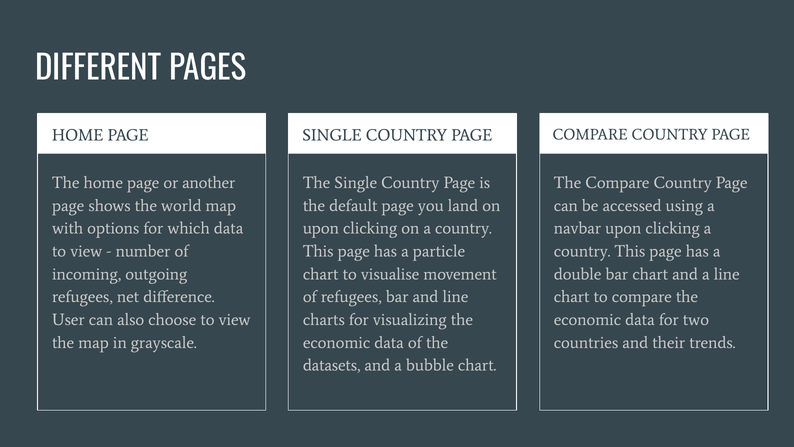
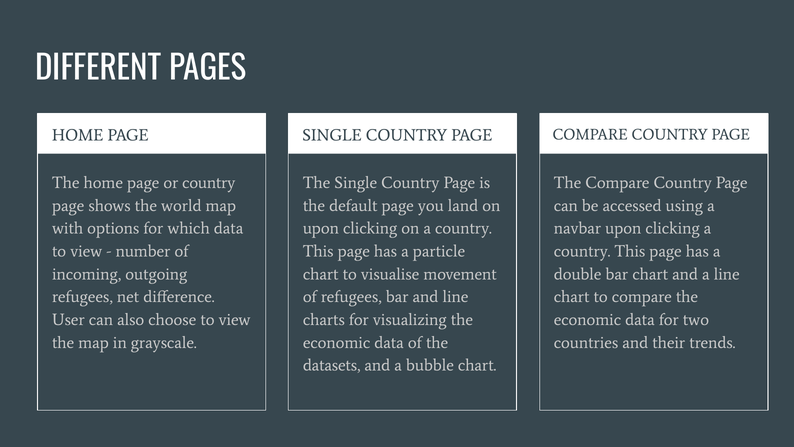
or another: another -> country
